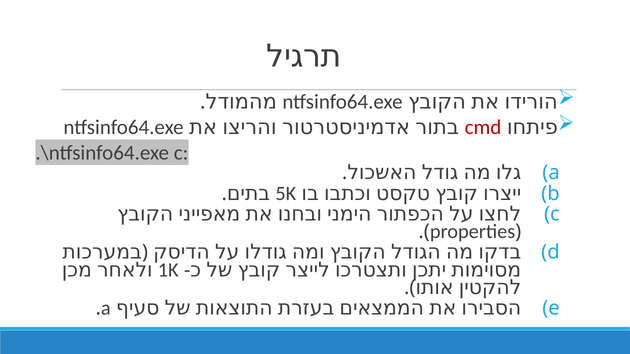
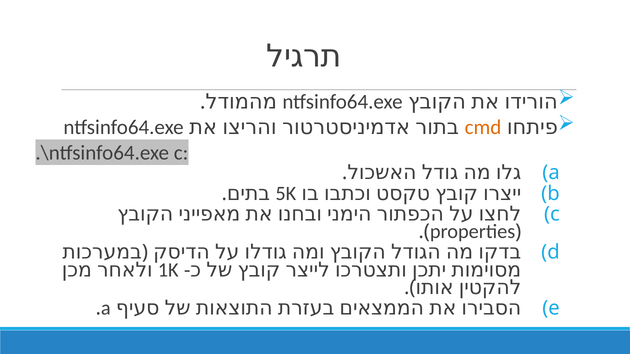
cmd colour: red -> orange
